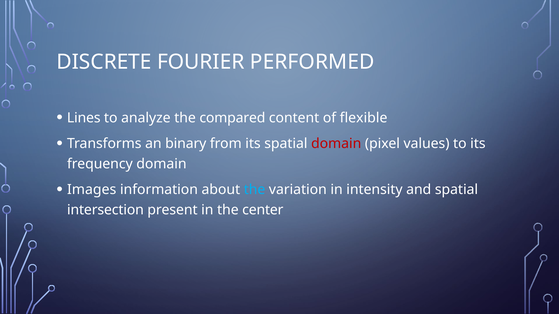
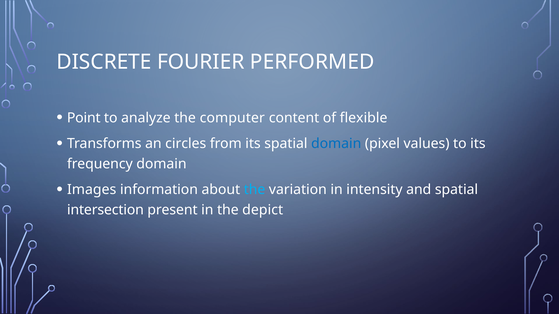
Lines: Lines -> Point
compared: compared -> computer
binary: binary -> circles
domain at (336, 144) colour: red -> blue
center: center -> depict
